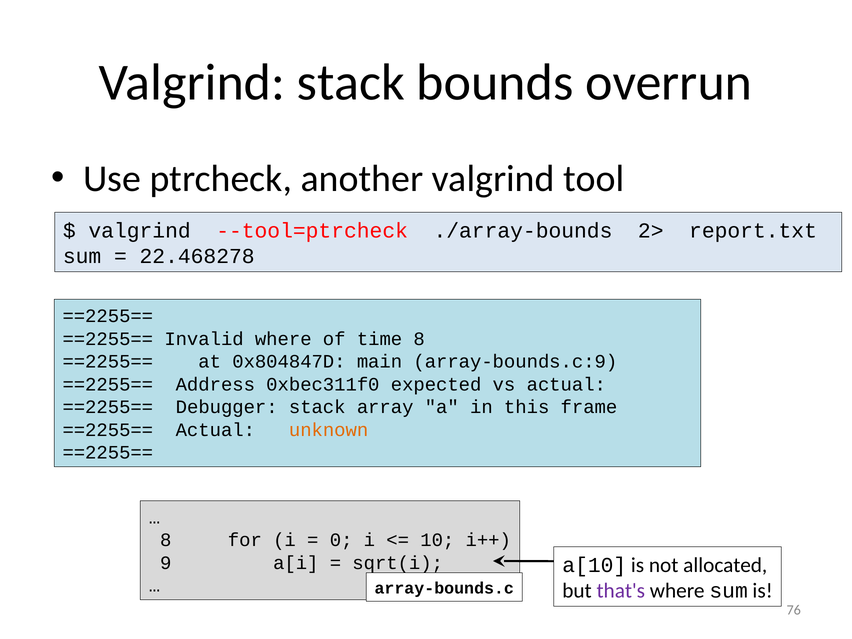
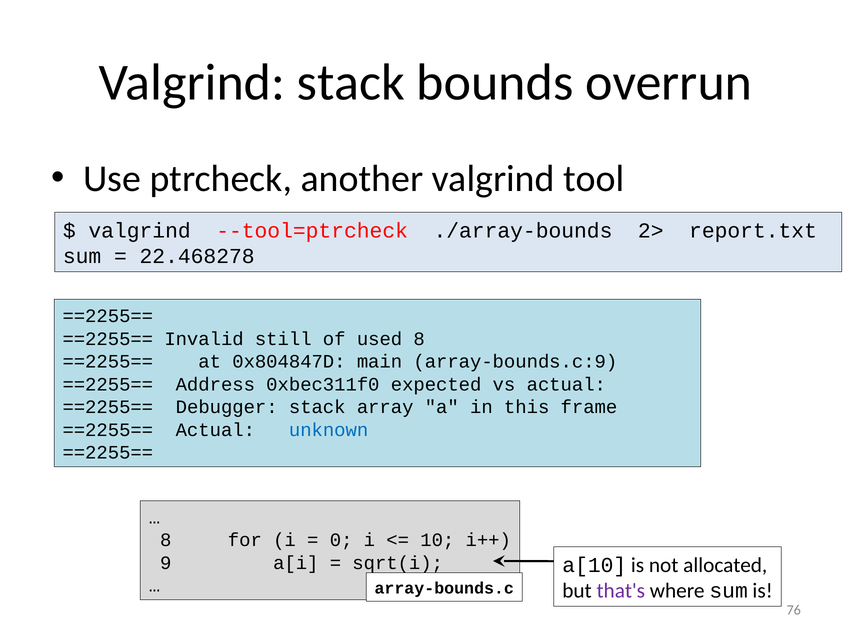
Invalid where: where -> still
time: time -> used
unknown colour: orange -> blue
